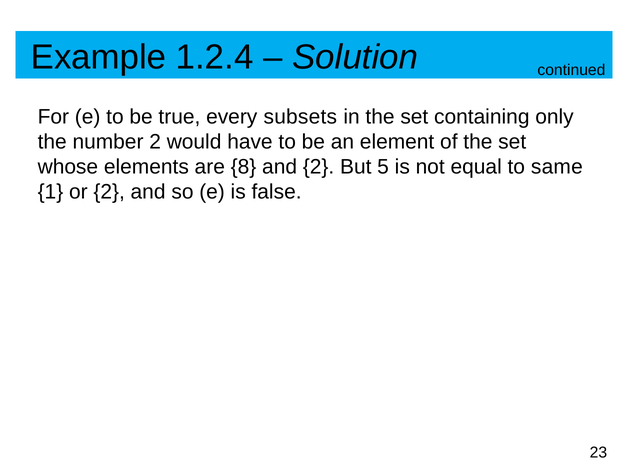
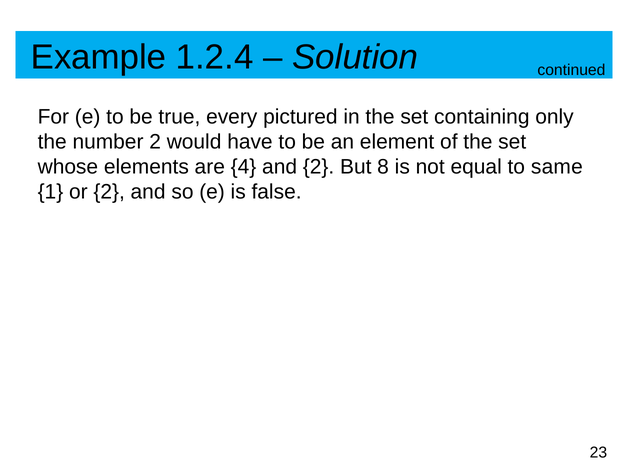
subsets: subsets -> pictured
8: 8 -> 4
5: 5 -> 8
